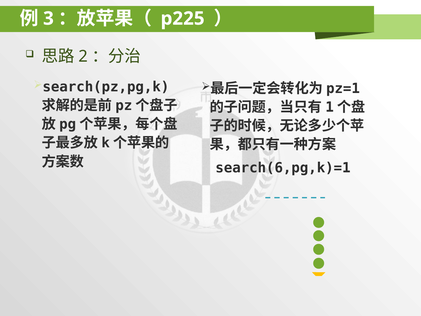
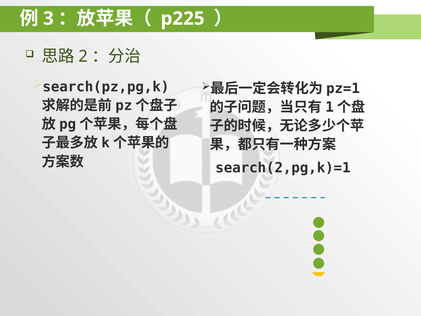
search(6,pg,k)=1: search(6,pg,k)=1 -> search(2,pg,k)=1
